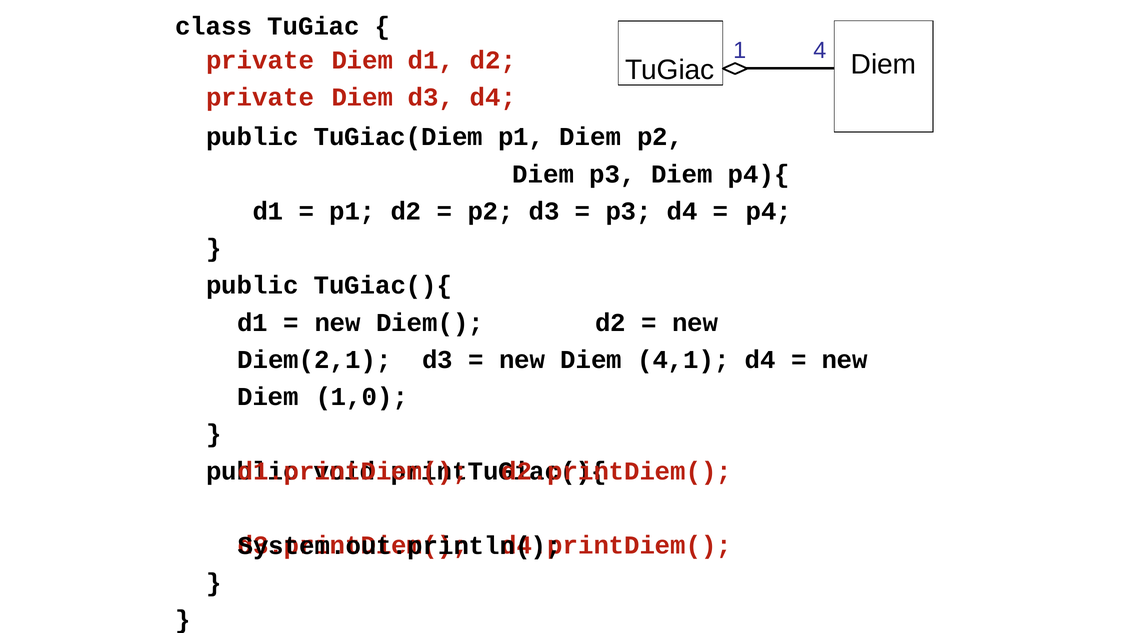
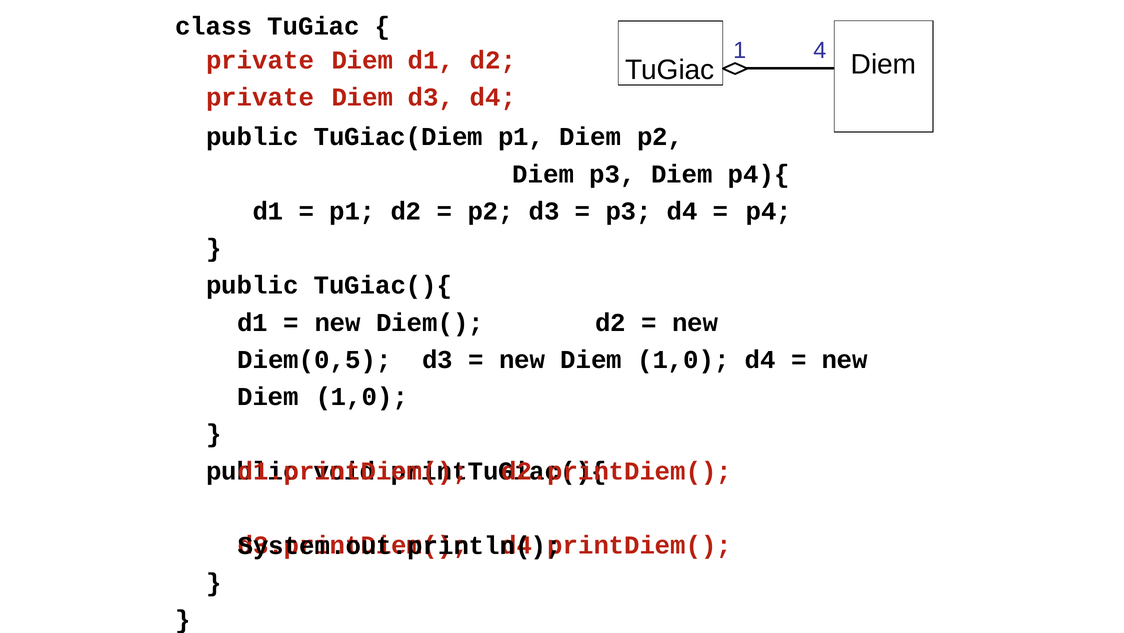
Diem(2,1: Diem(2,1 -> Diem(0,5
4,1 at (683, 359): 4,1 -> 1,0
